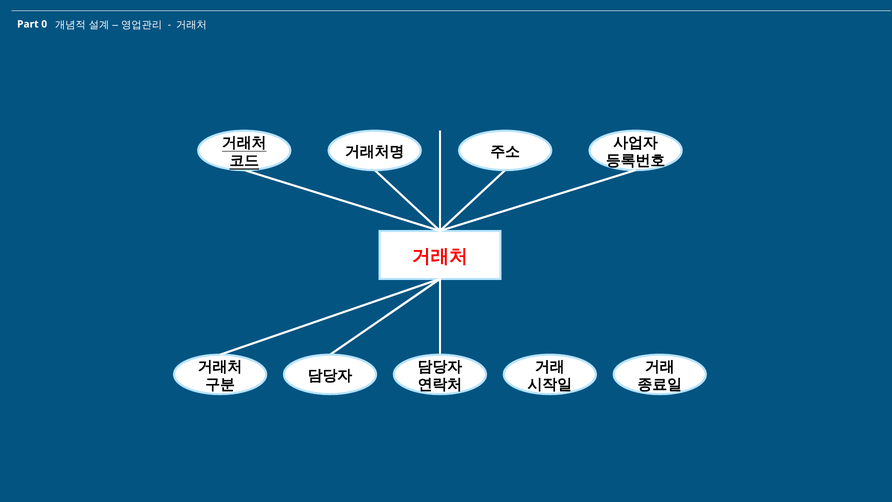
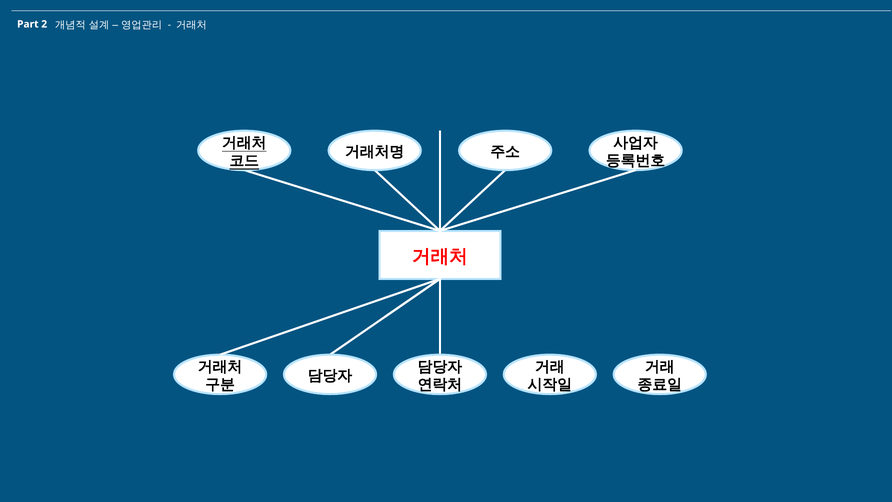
0: 0 -> 2
